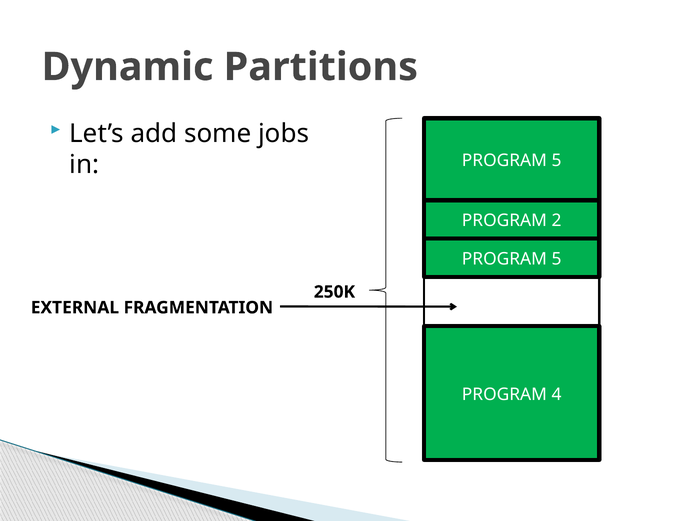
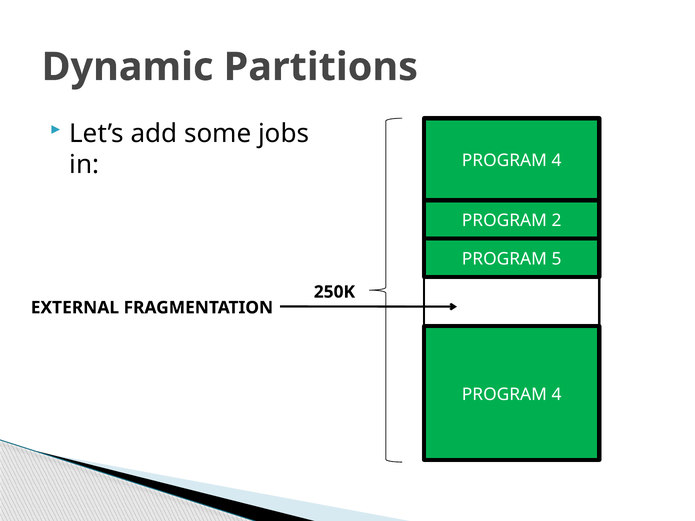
5 at (556, 161): 5 -> 4
